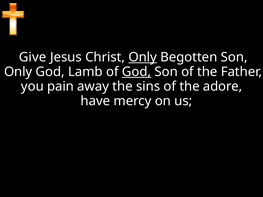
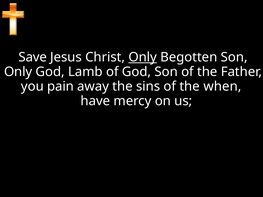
Give: Give -> Save
God at (137, 72) underline: present -> none
adore: adore -> when
